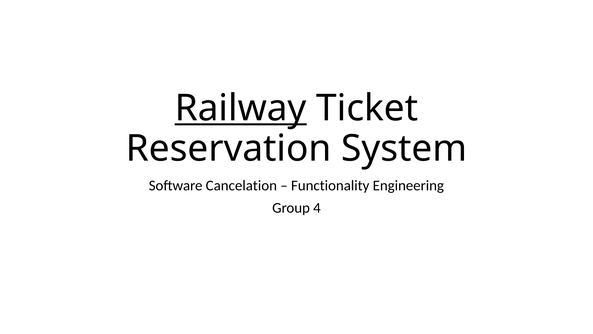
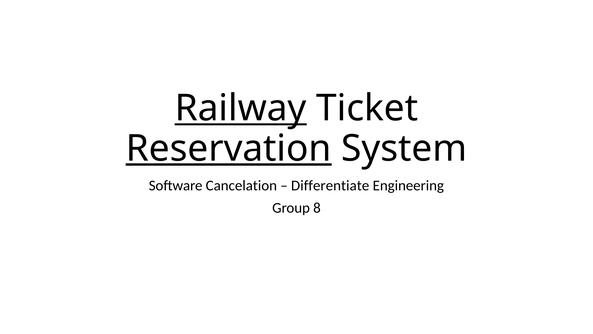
Reservation underline: none -> present
Functionality: Functionality -> Differentiate
4: 4 -> 8
